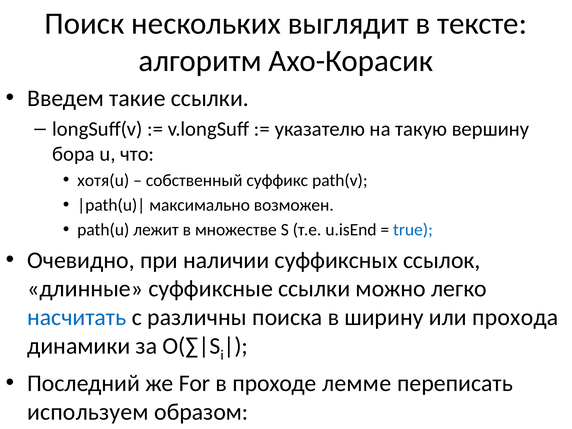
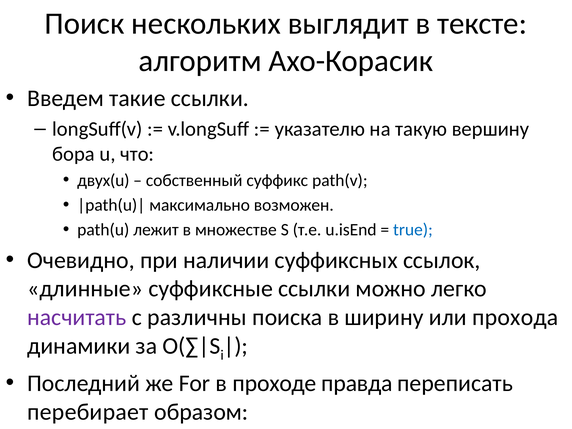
хотя(u: хотя(u -> двух(u
насчитать colour: blue -> purple
лемме: лемме -> правда
используем: используем -> перебирает
